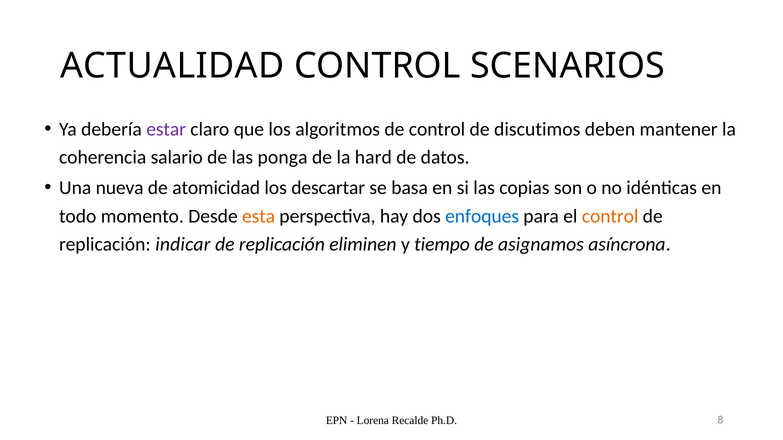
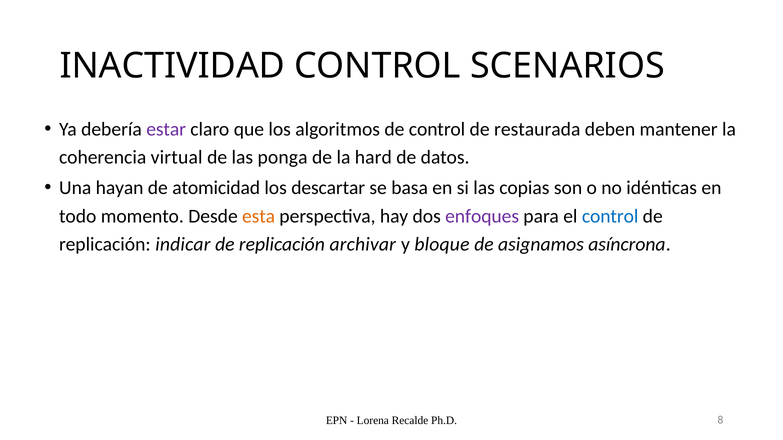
ACTUALIDAD: ACTUALIDAD -> INACTIVIDAD
discutimos: discutimos -> restaurada
salario: salario -> virtual
nueva: nueva -> hayan
enfoques colour: blue -> purple
control at (610, 216) colour: orange -> blue
eliminen: eliminen -> archivar
tiempo: tiempo -> bloque
